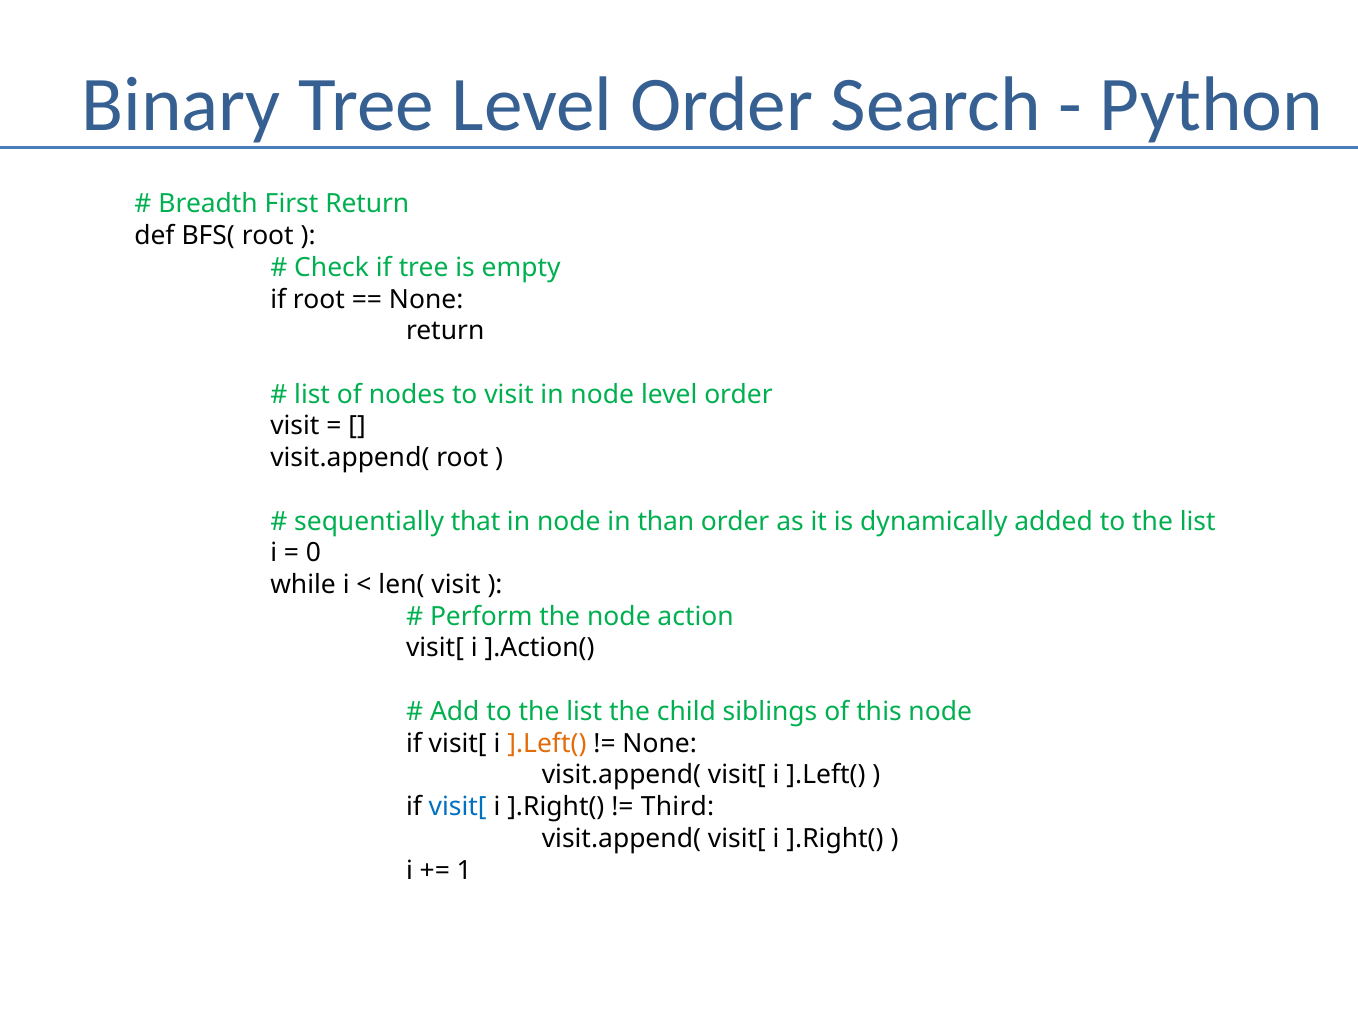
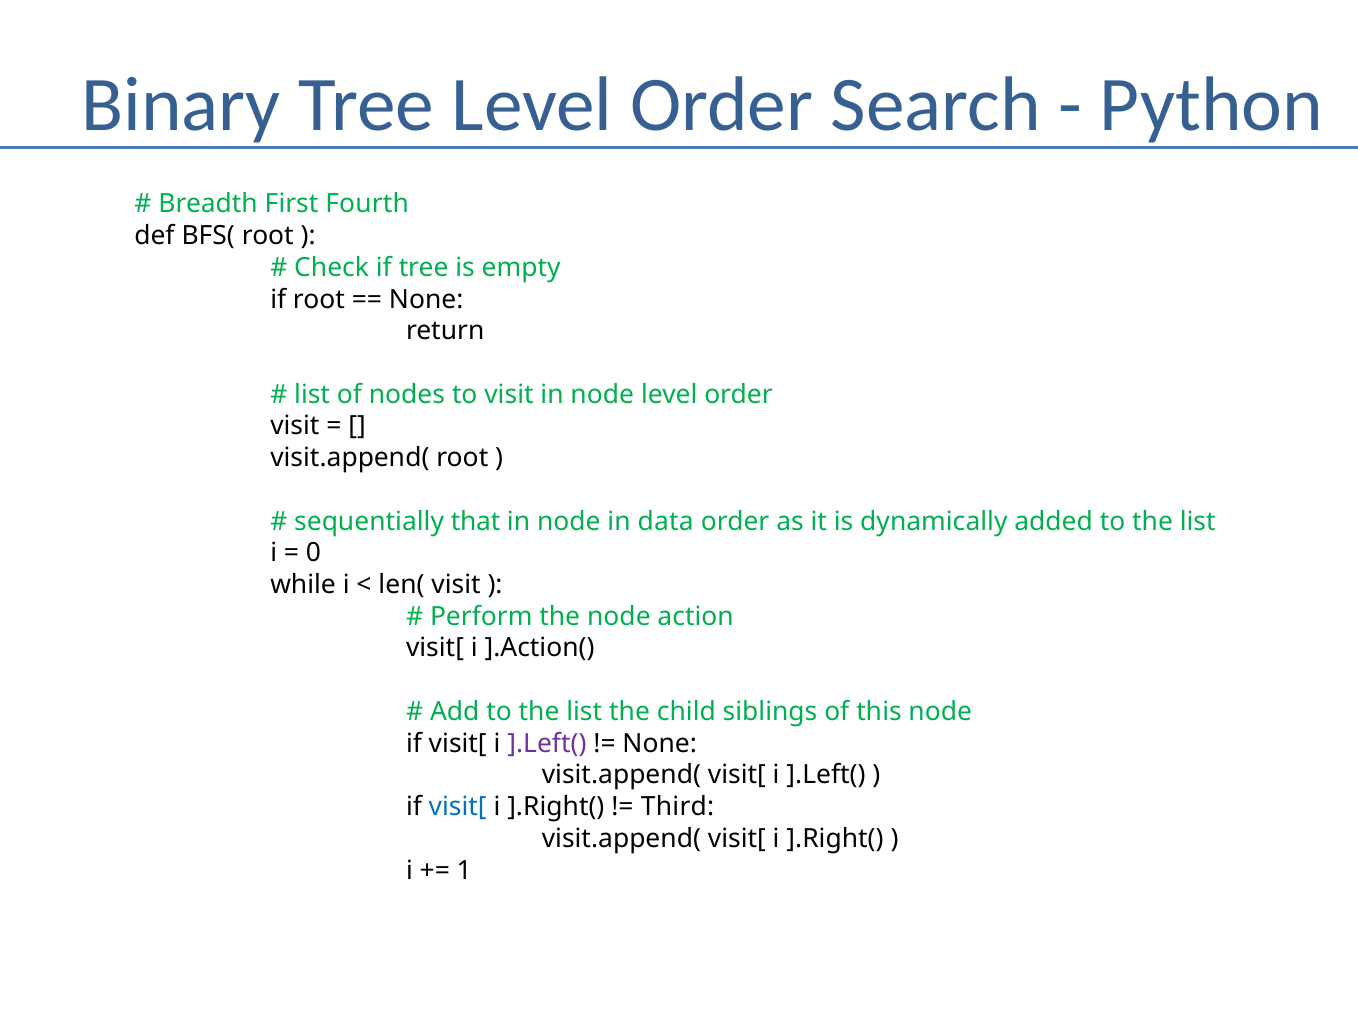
First Return: Return -> Fourth
than: than -> data
].Left( at (547, 743) colour: orange -> purple
